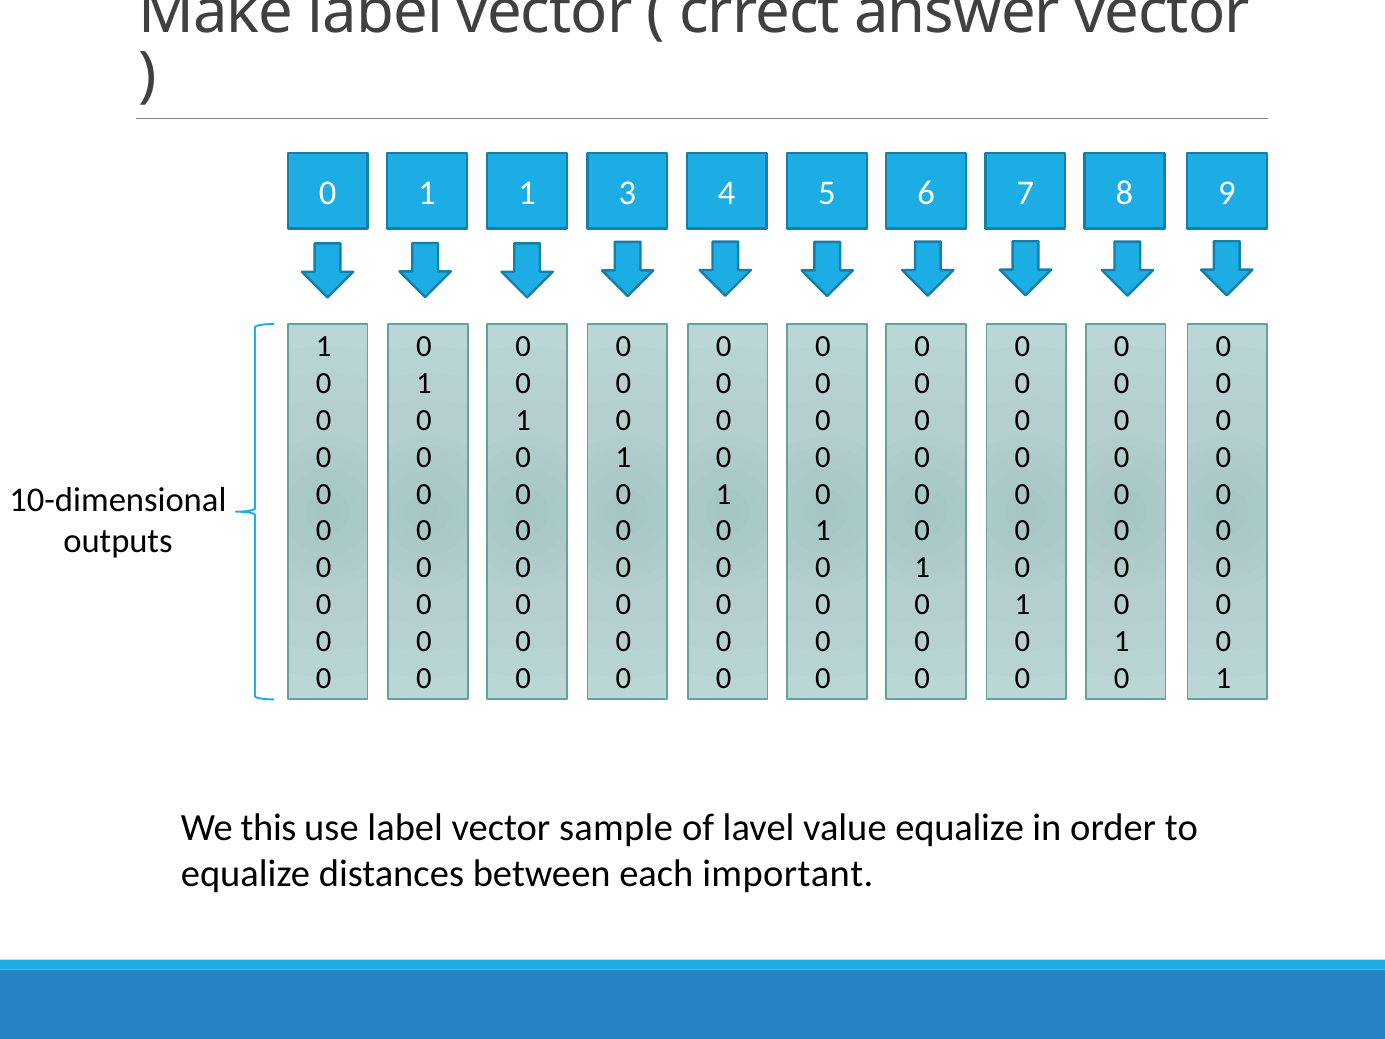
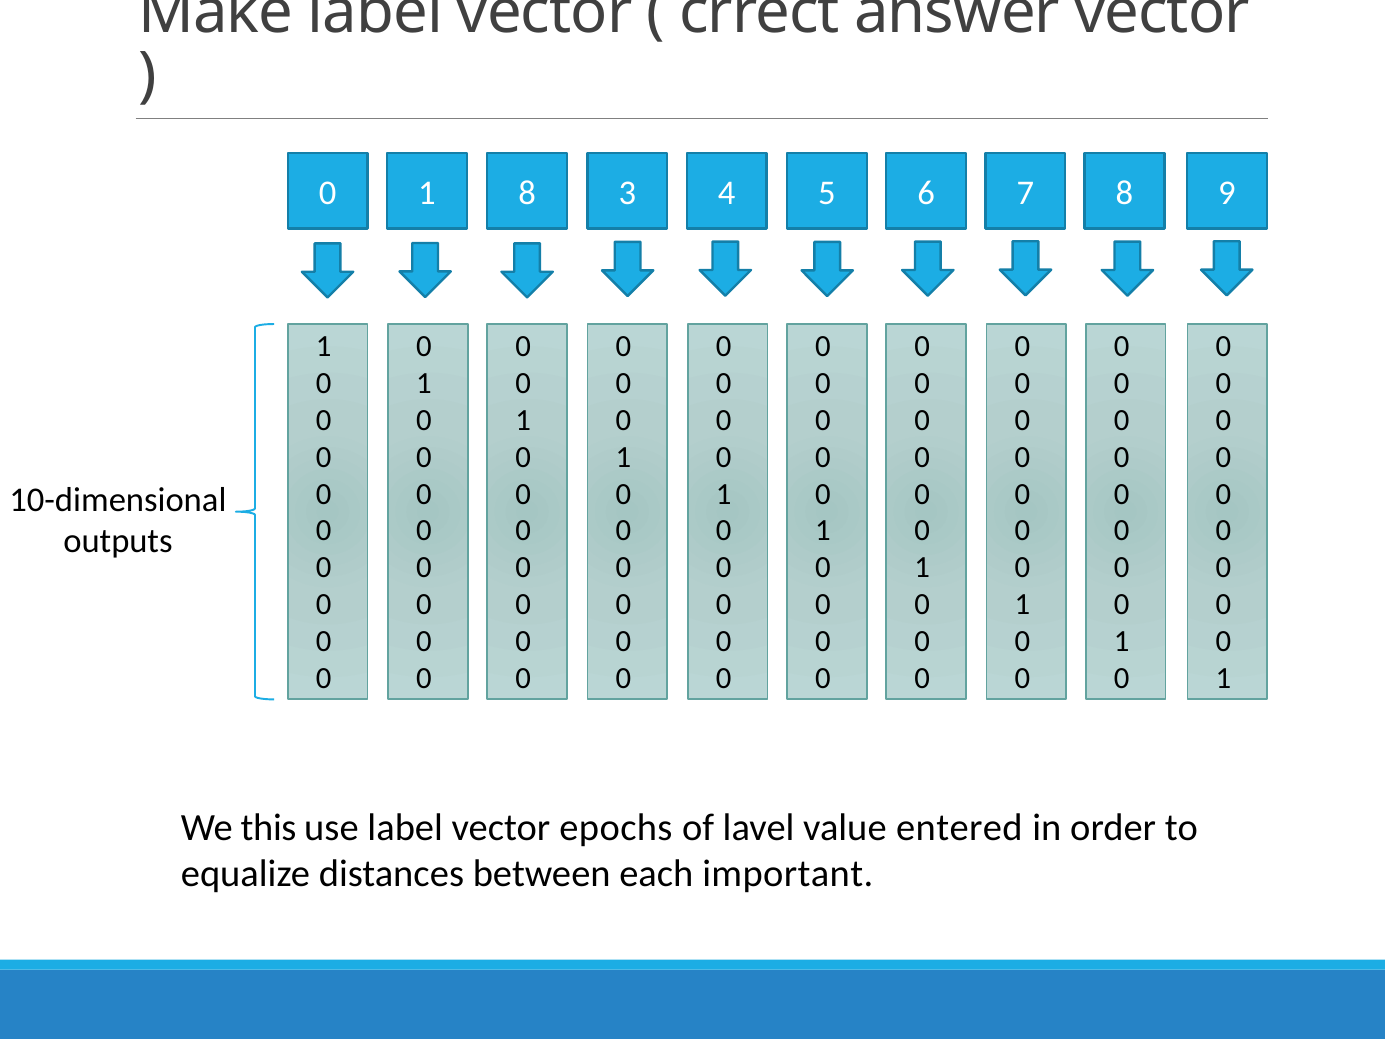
1 1: 1 -> 8
sample: sample -> epochs
value equalize: equalize -> entered
